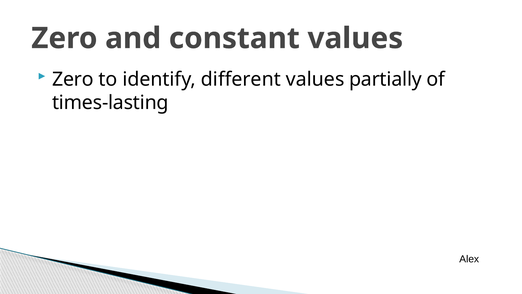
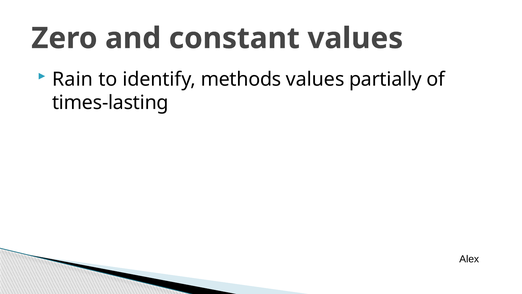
Zero at (73, 79): Zero -> Rain
different: different -> methods
